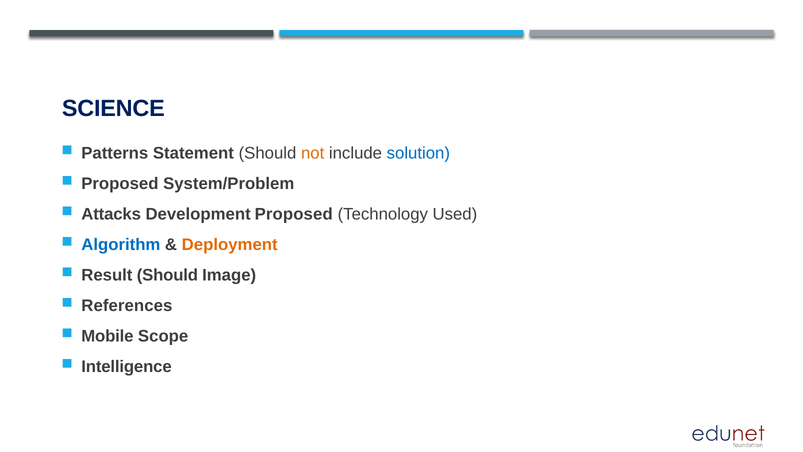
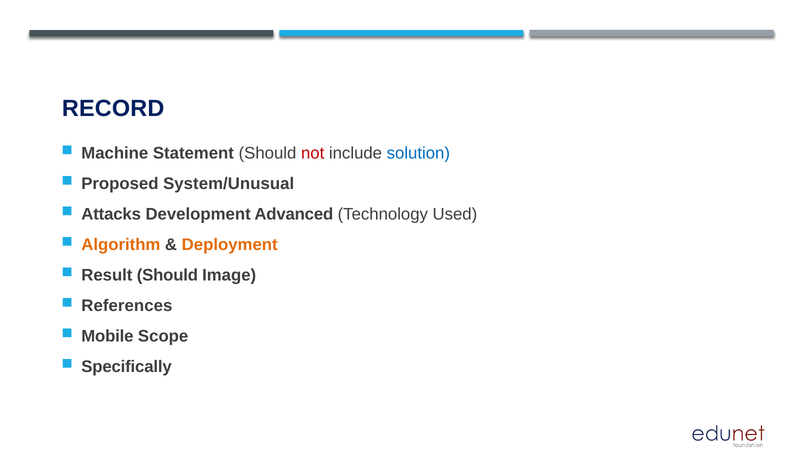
SCIENCE: SCIENCE -> RECORD
Patterns: Patterns -> Machine
not colour: orange -> red
System/Problem: System/Problem -> System/Unusual
Development Proposed: Proposed -> Advanced
Algorithm colour: blue -> orange
Intelligence: Intelligence -> Specifically
